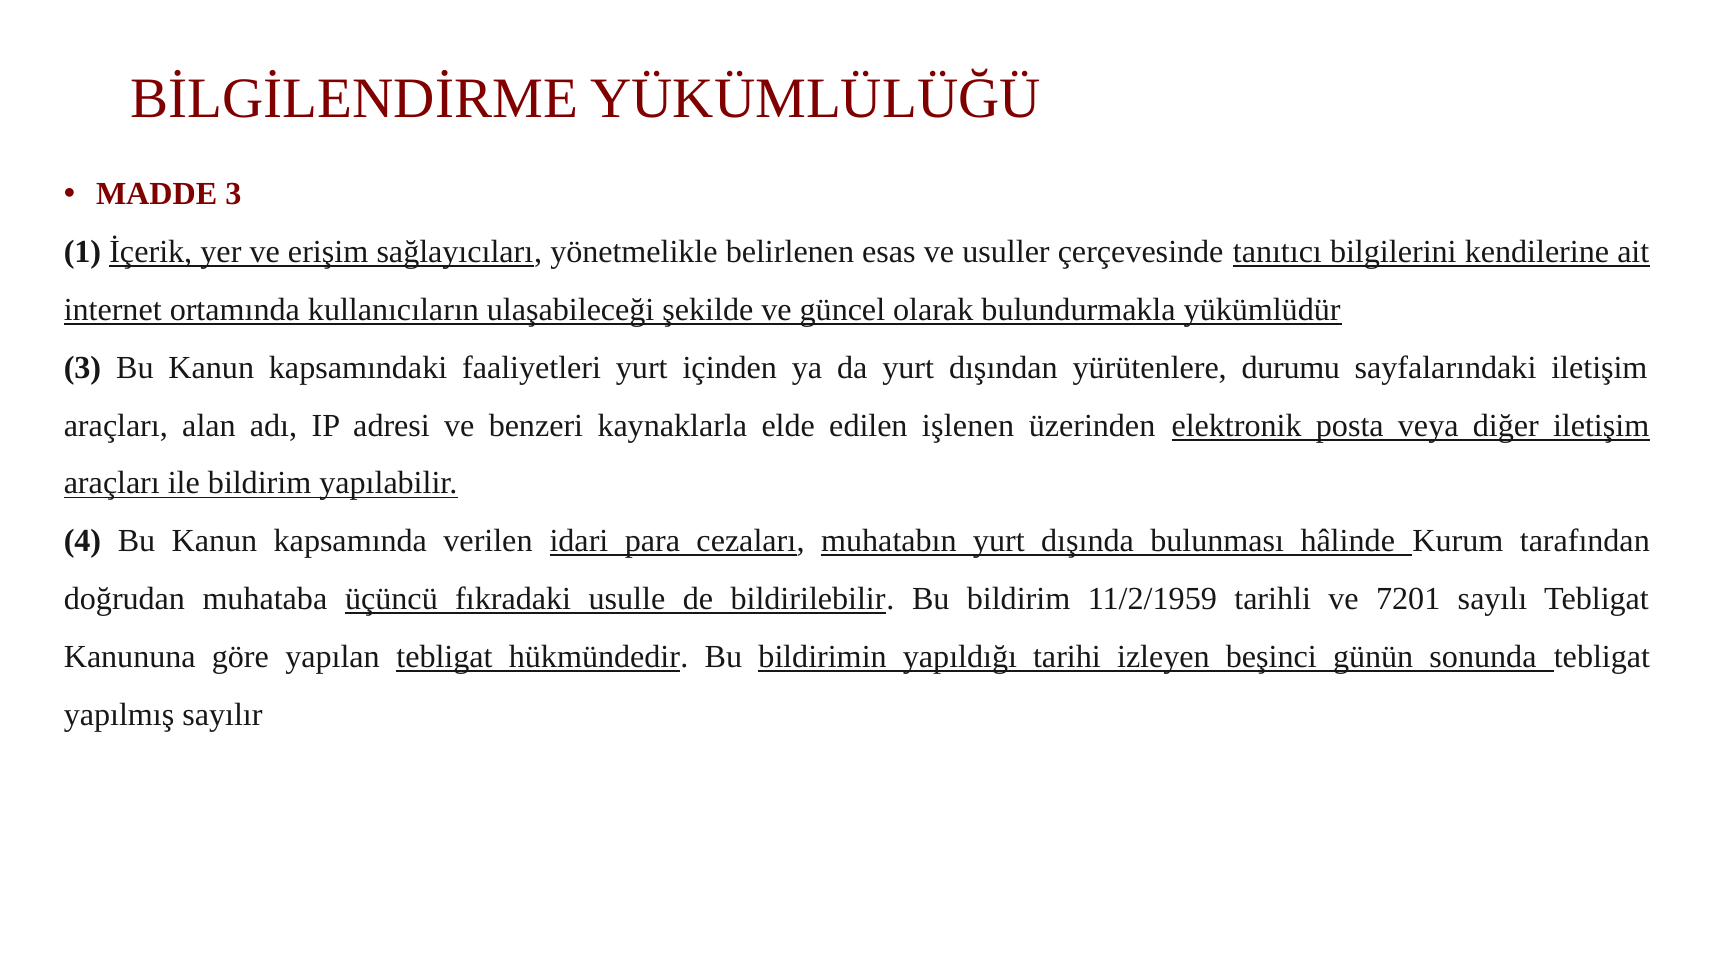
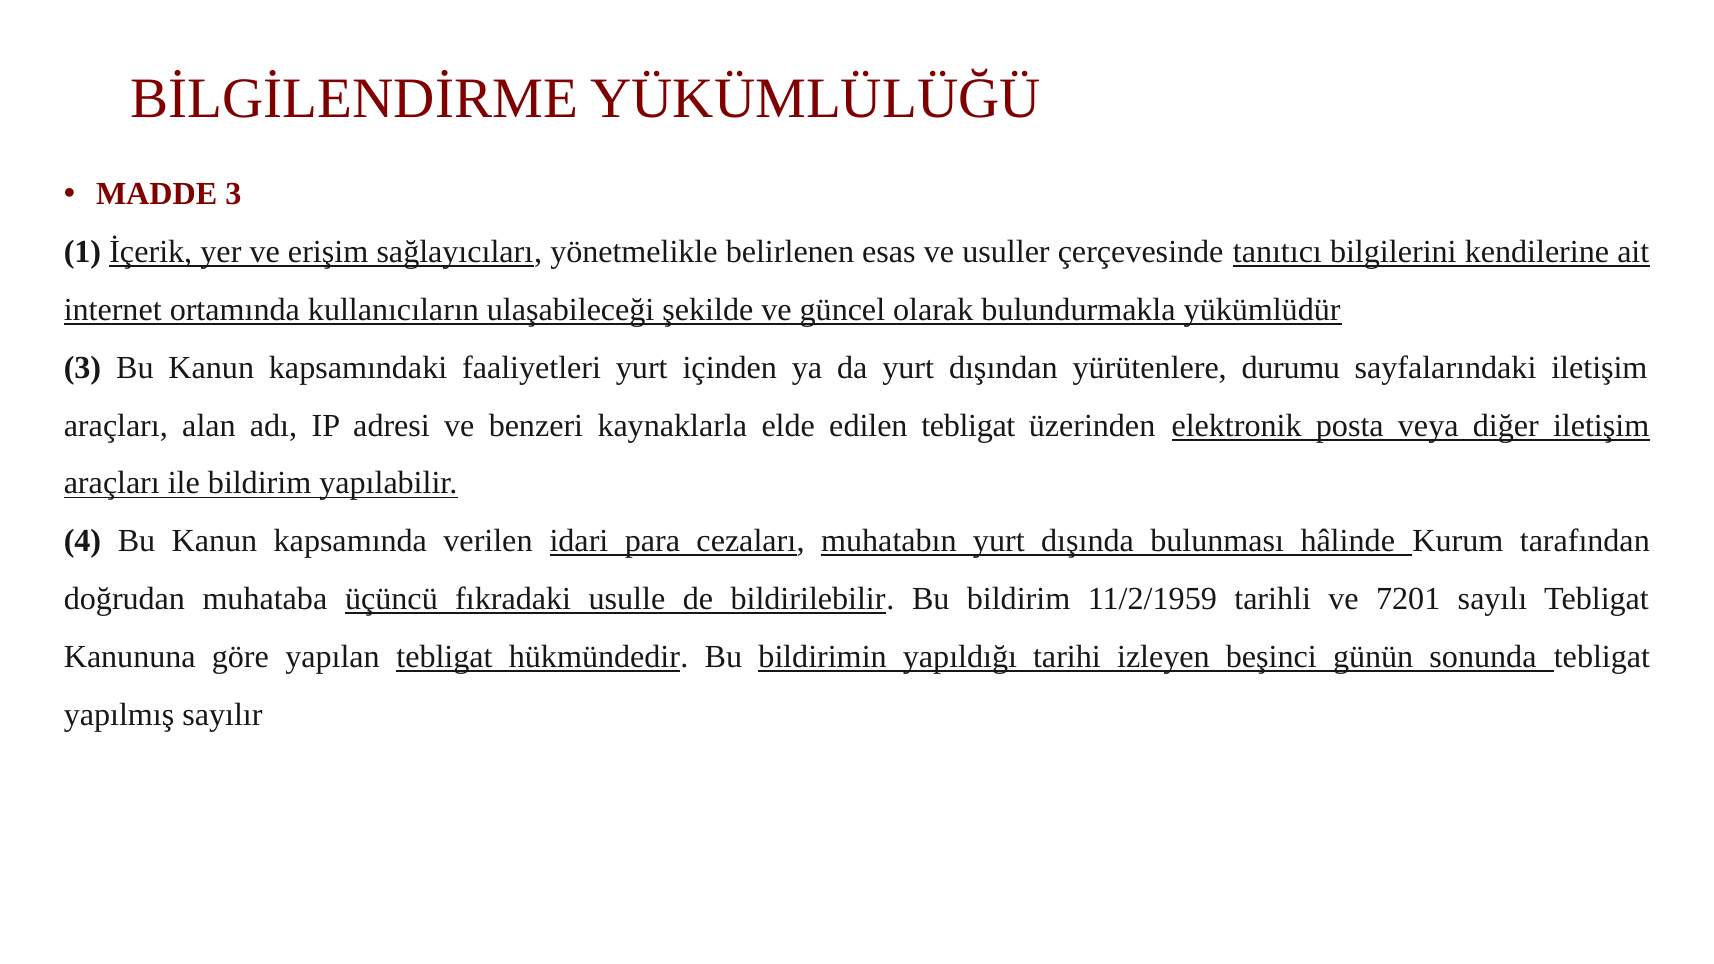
edilen işlenen: işlenen -> tebligat
